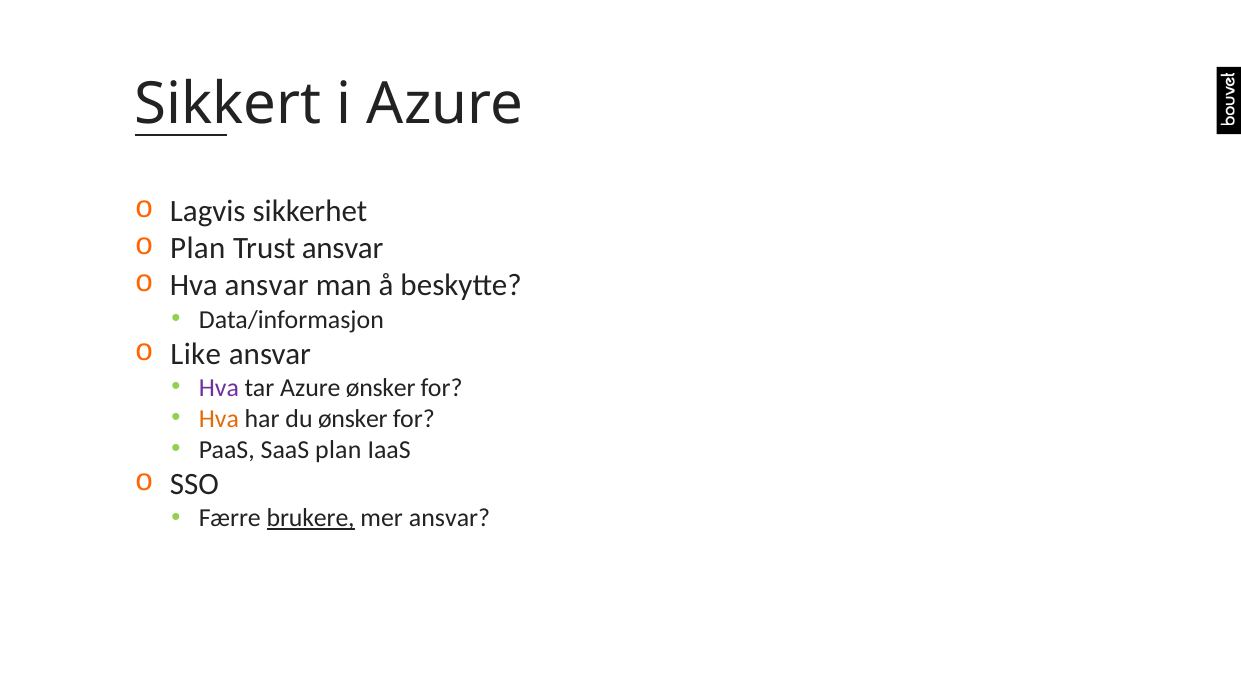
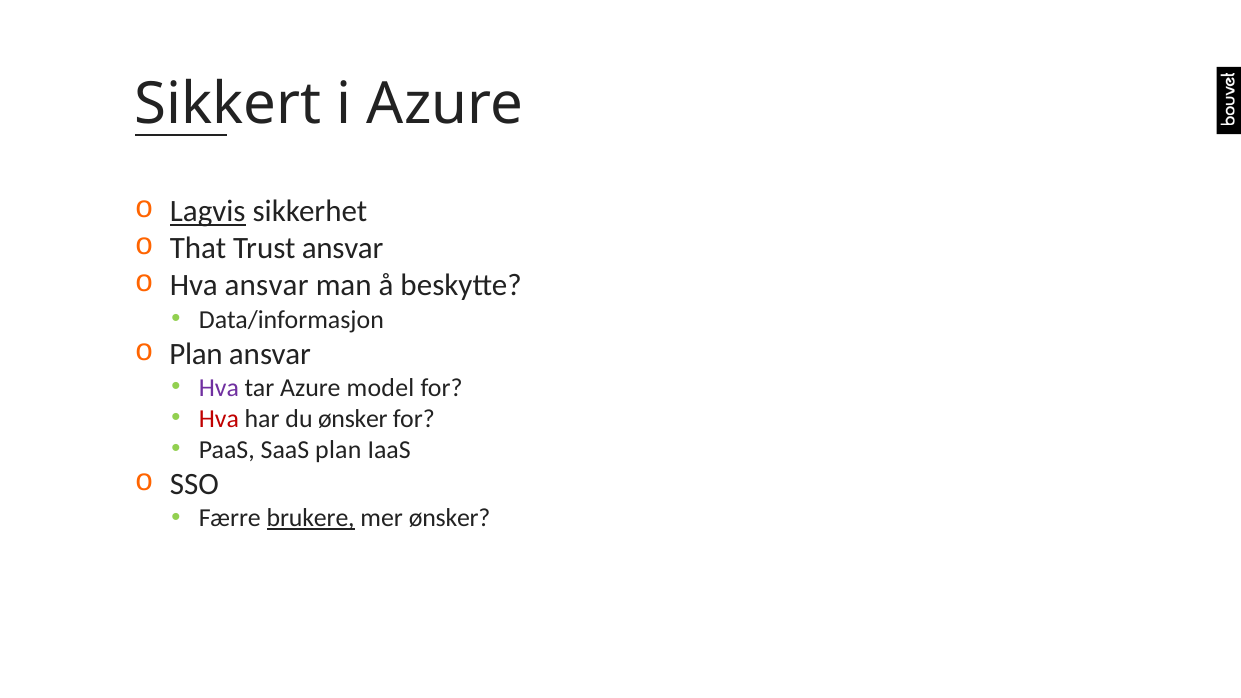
Lagvis underline: none -> present
Plan at (198, 248): Plan -> That
Like at (196, 354): Like -> Plan
Azure ønsker: ønsker -> model
Hva at (219, 419) colour: orange -> red
mer ansvar: ansvar -> ønsker
